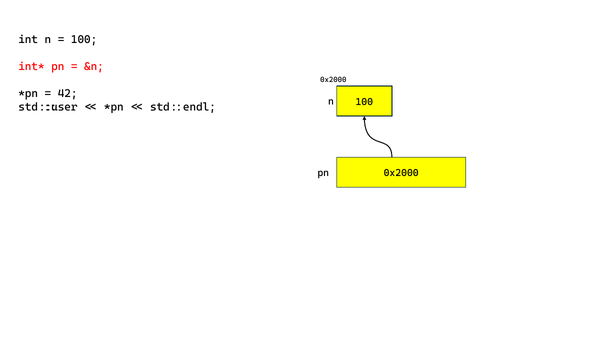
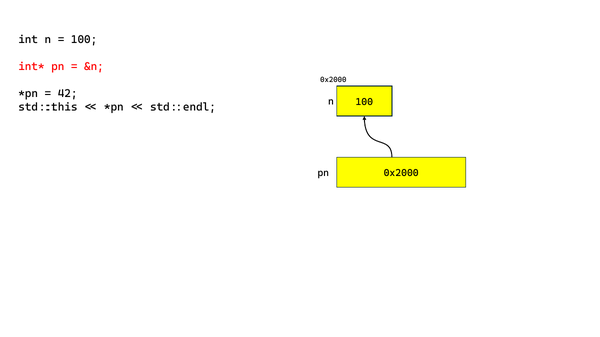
std::user: std::user -> std::this
